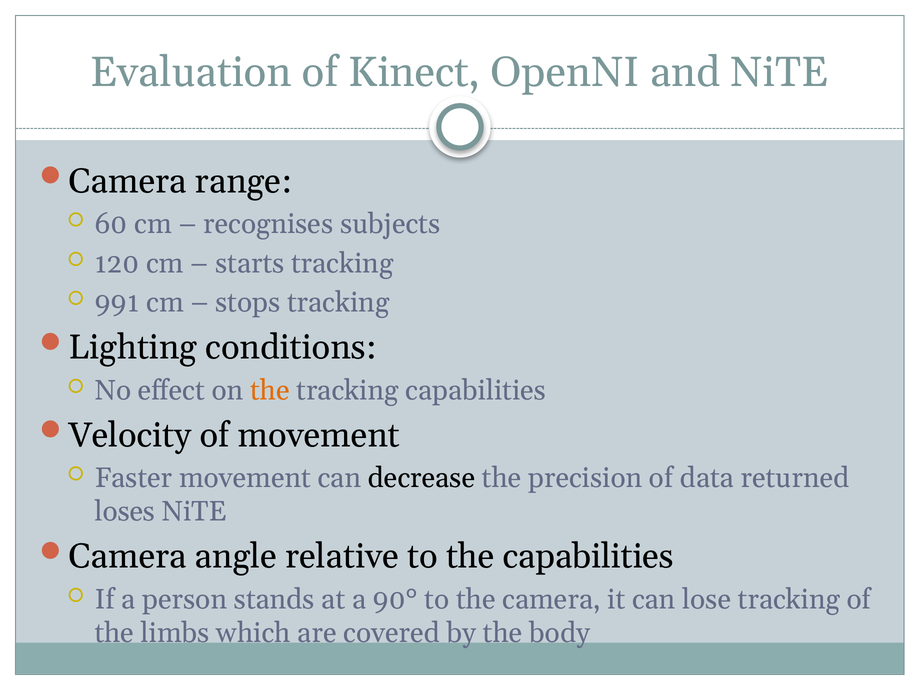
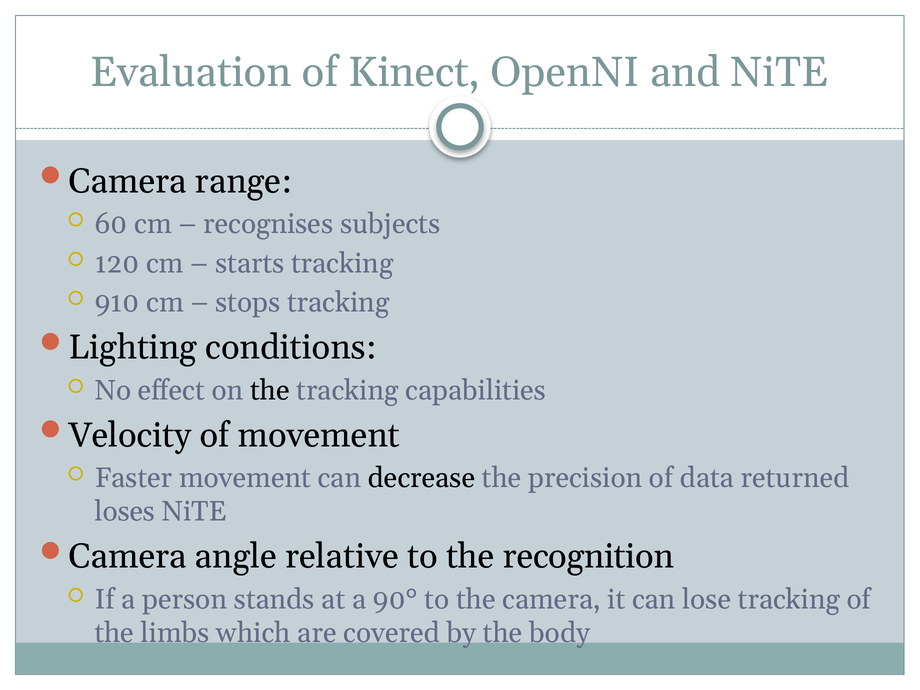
991: 991 -> 910
the at (270, 390) colour: orange -> black
the capabilities: capabilities -> recognition
